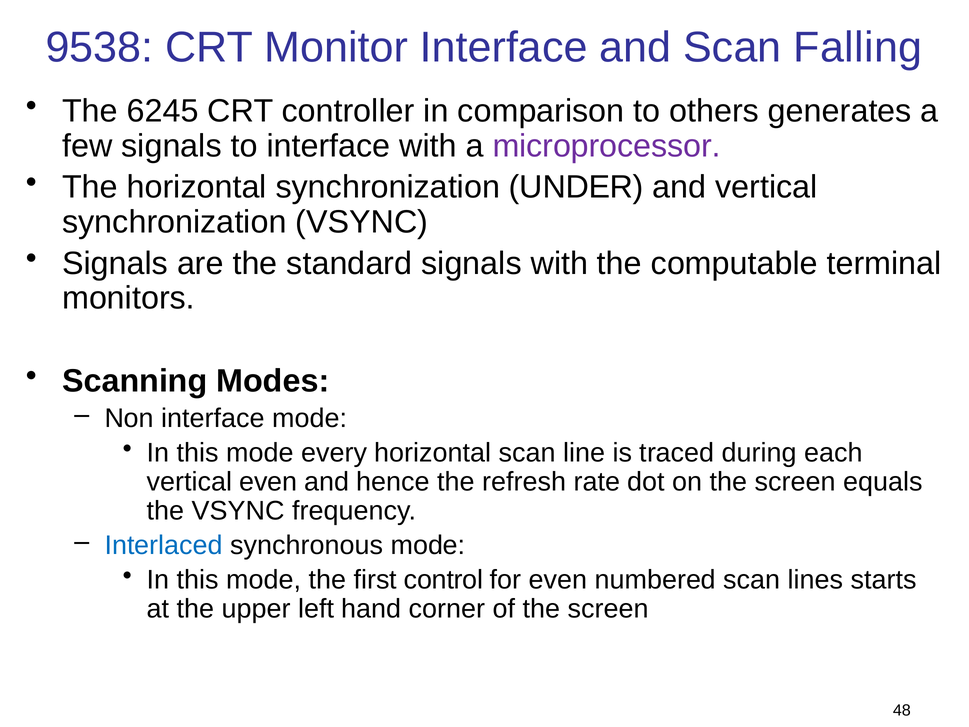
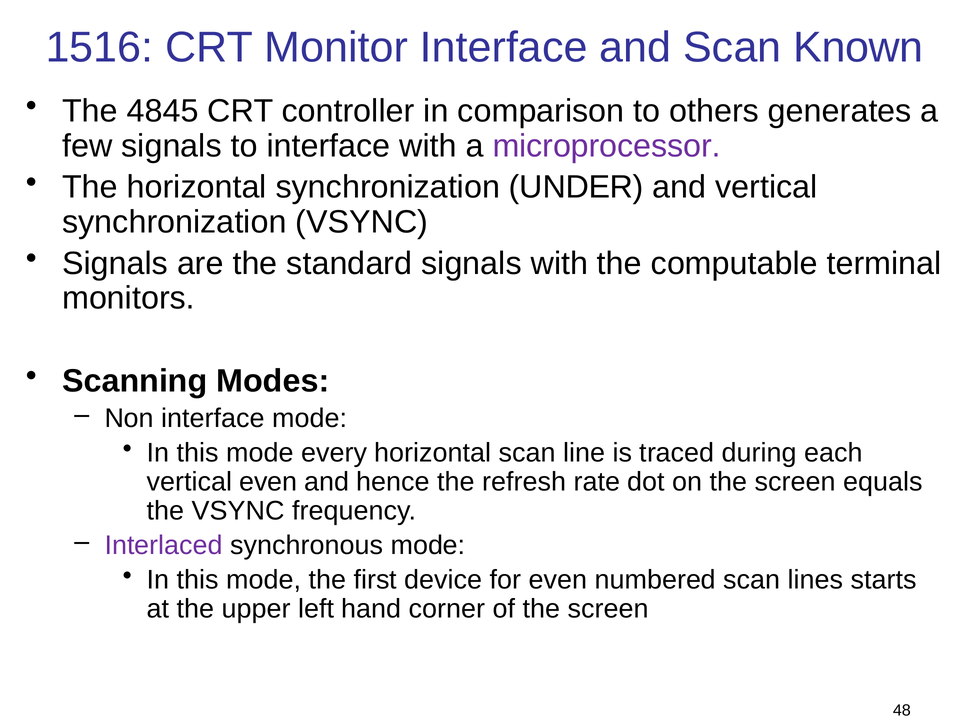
9538: 9538 -> 1516
Falling: Falling -> Known
6245: 6245 -> 4845
Interlaced colour: blue -> purple
control: control -> device
